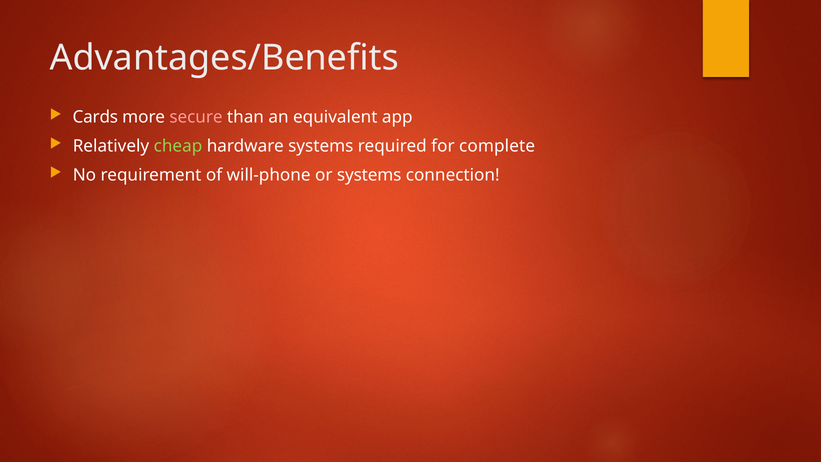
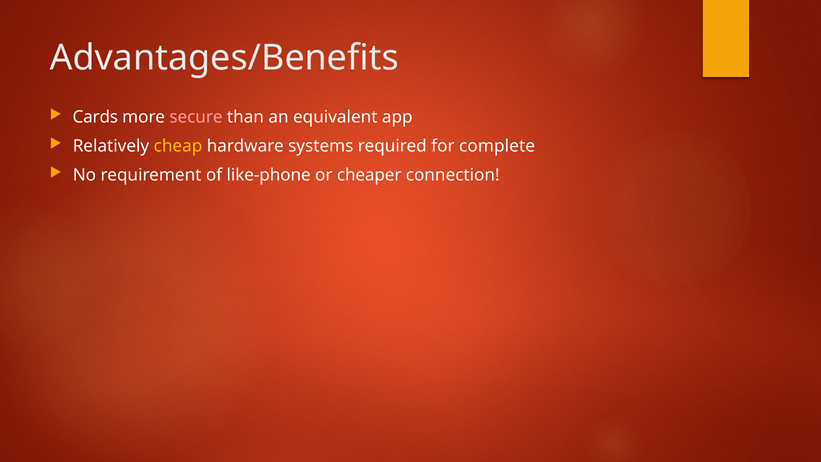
cheap colour: light green -> yellow
will-phone: will-phone -> like-phone
or systems: systems -> cheaper
